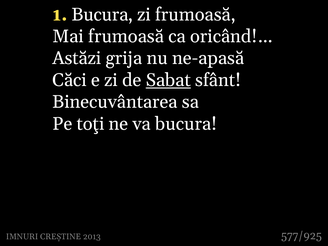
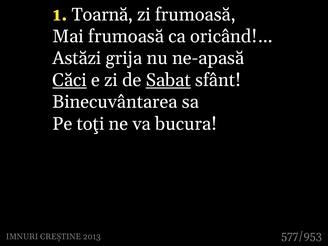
1 Bucura: Bucura -> Toarnă
Căci underline: none -> present
577/925: 577/925 -> 577/953
